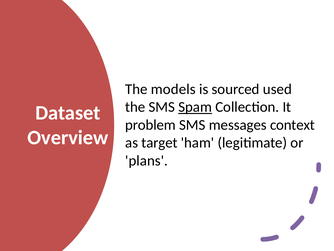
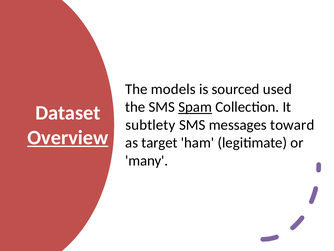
problem: problem -> subtlety
context: context -> toward
Overview underline: none -> present
plans: plans -> many
